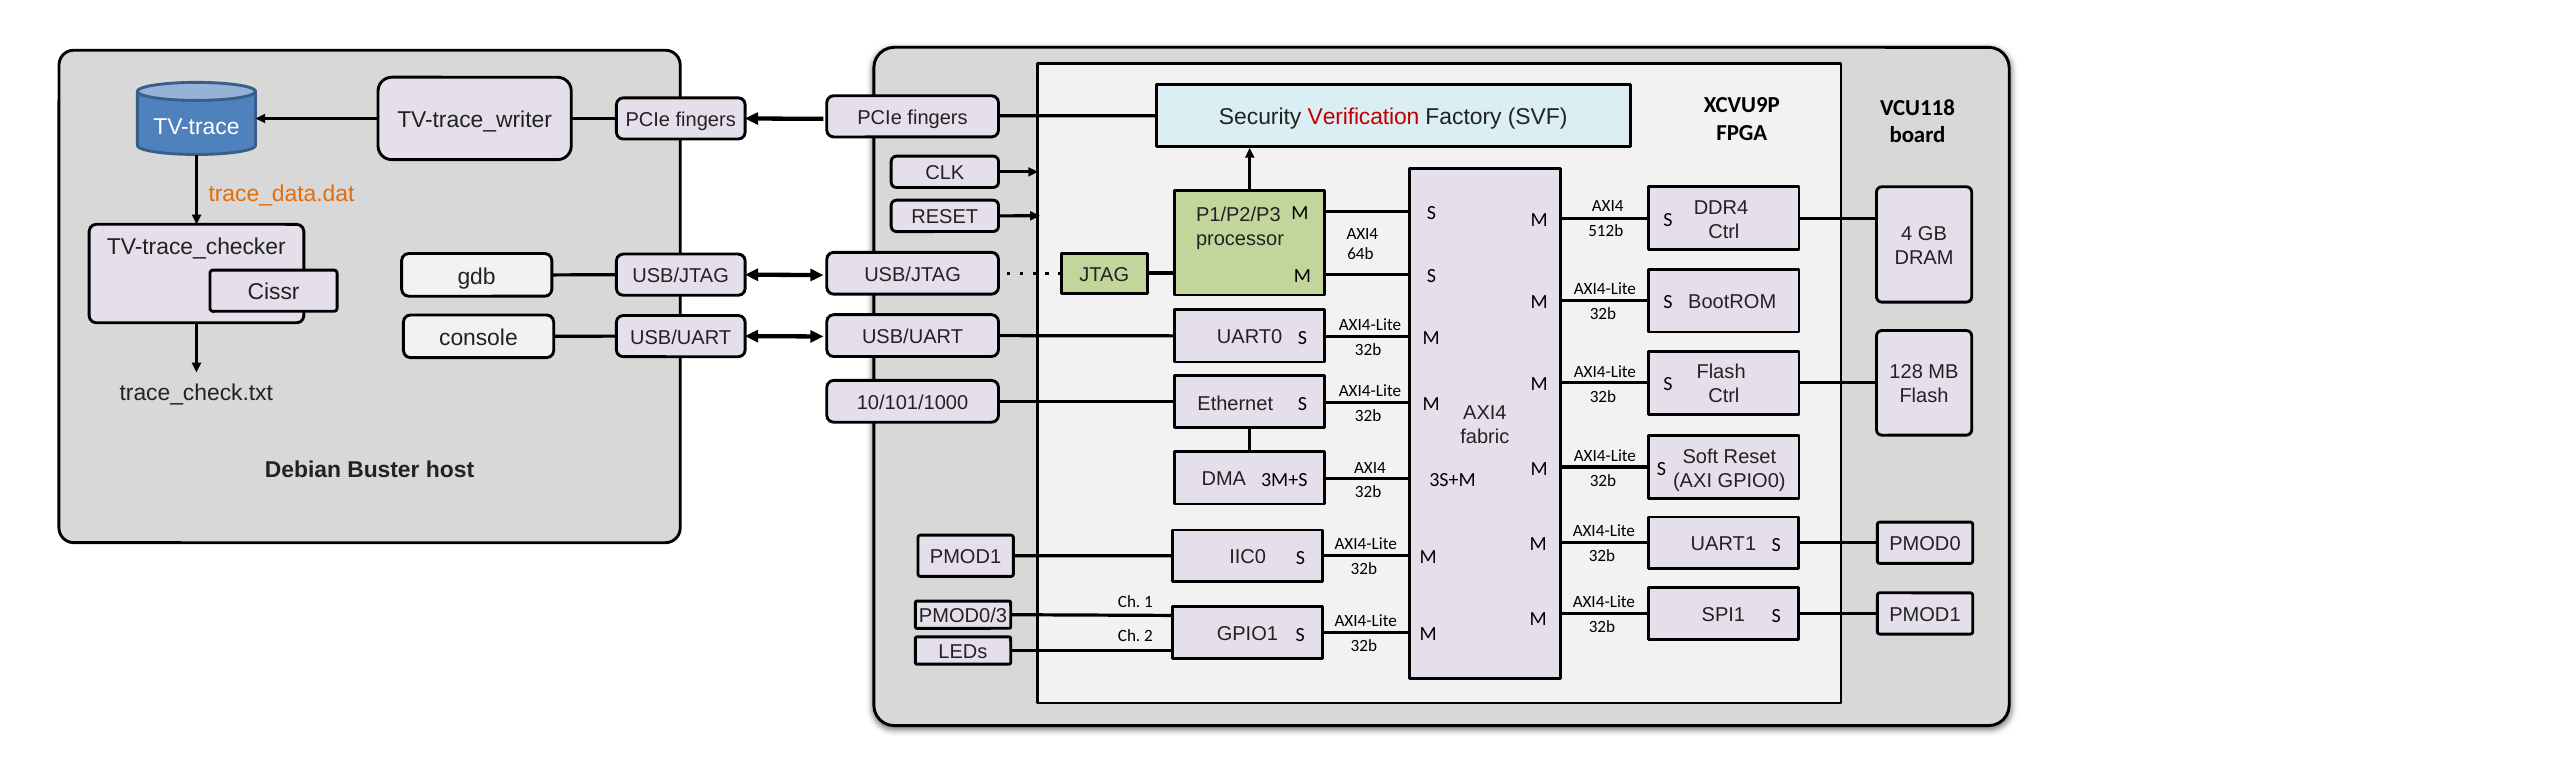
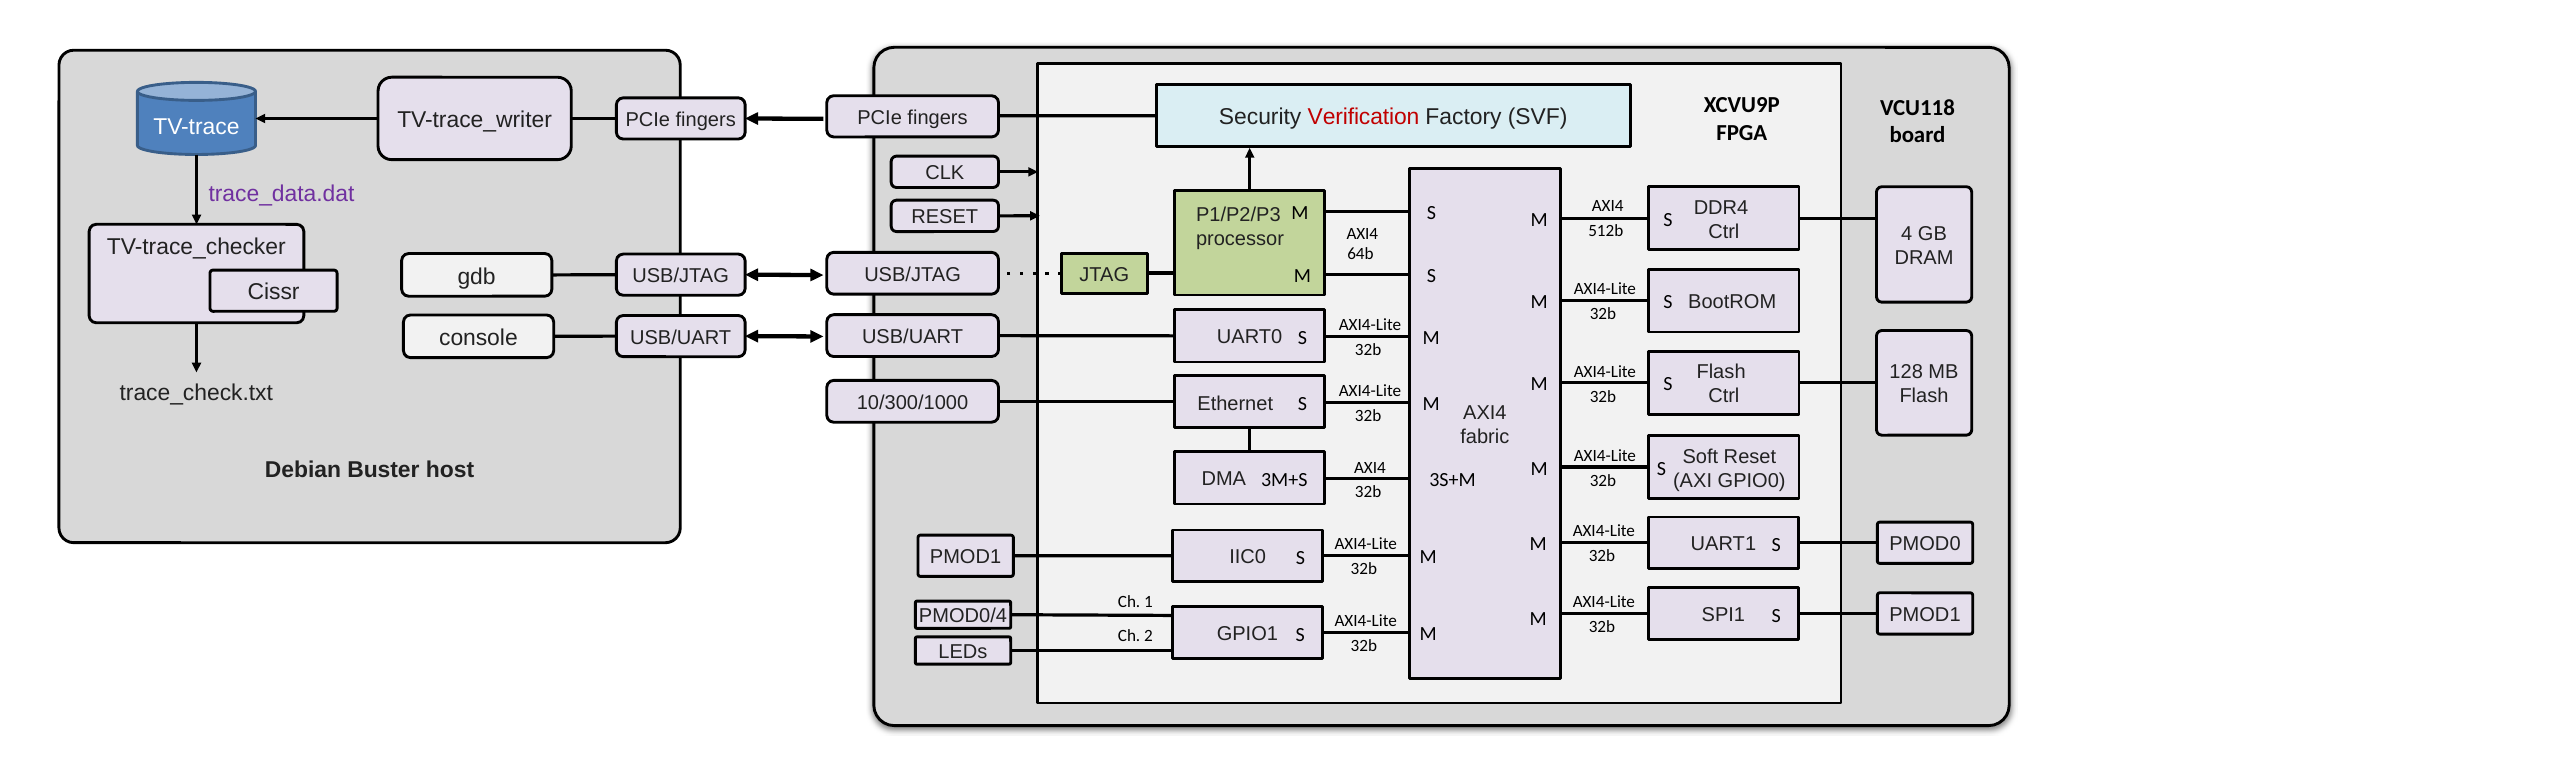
trace_data.dat colour: orange -> purple
10/101/1000: 10/101/1000 -> 10/300/1000
PMOD0/3: PMOD0/3 -> PMOD0/4
